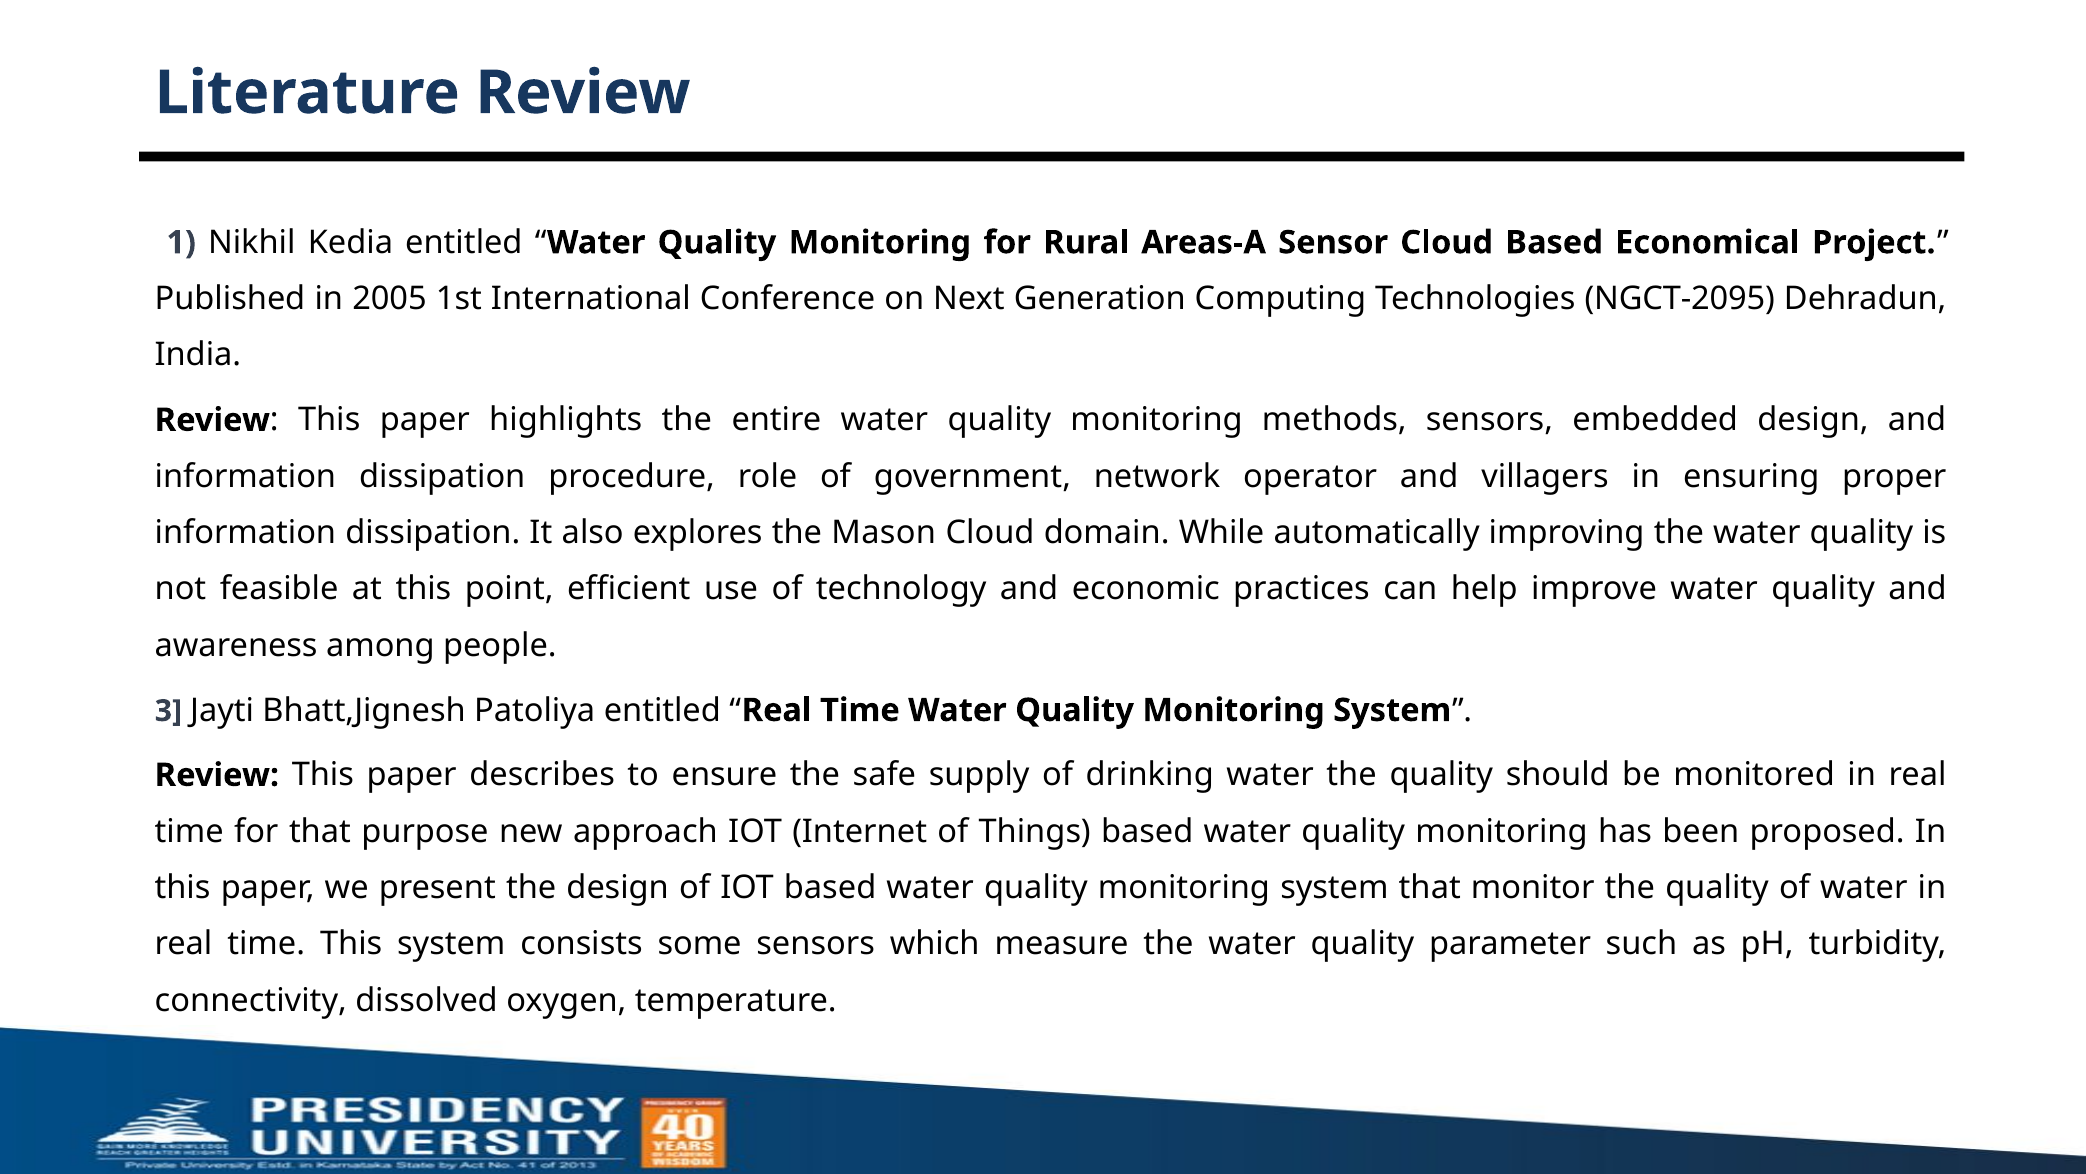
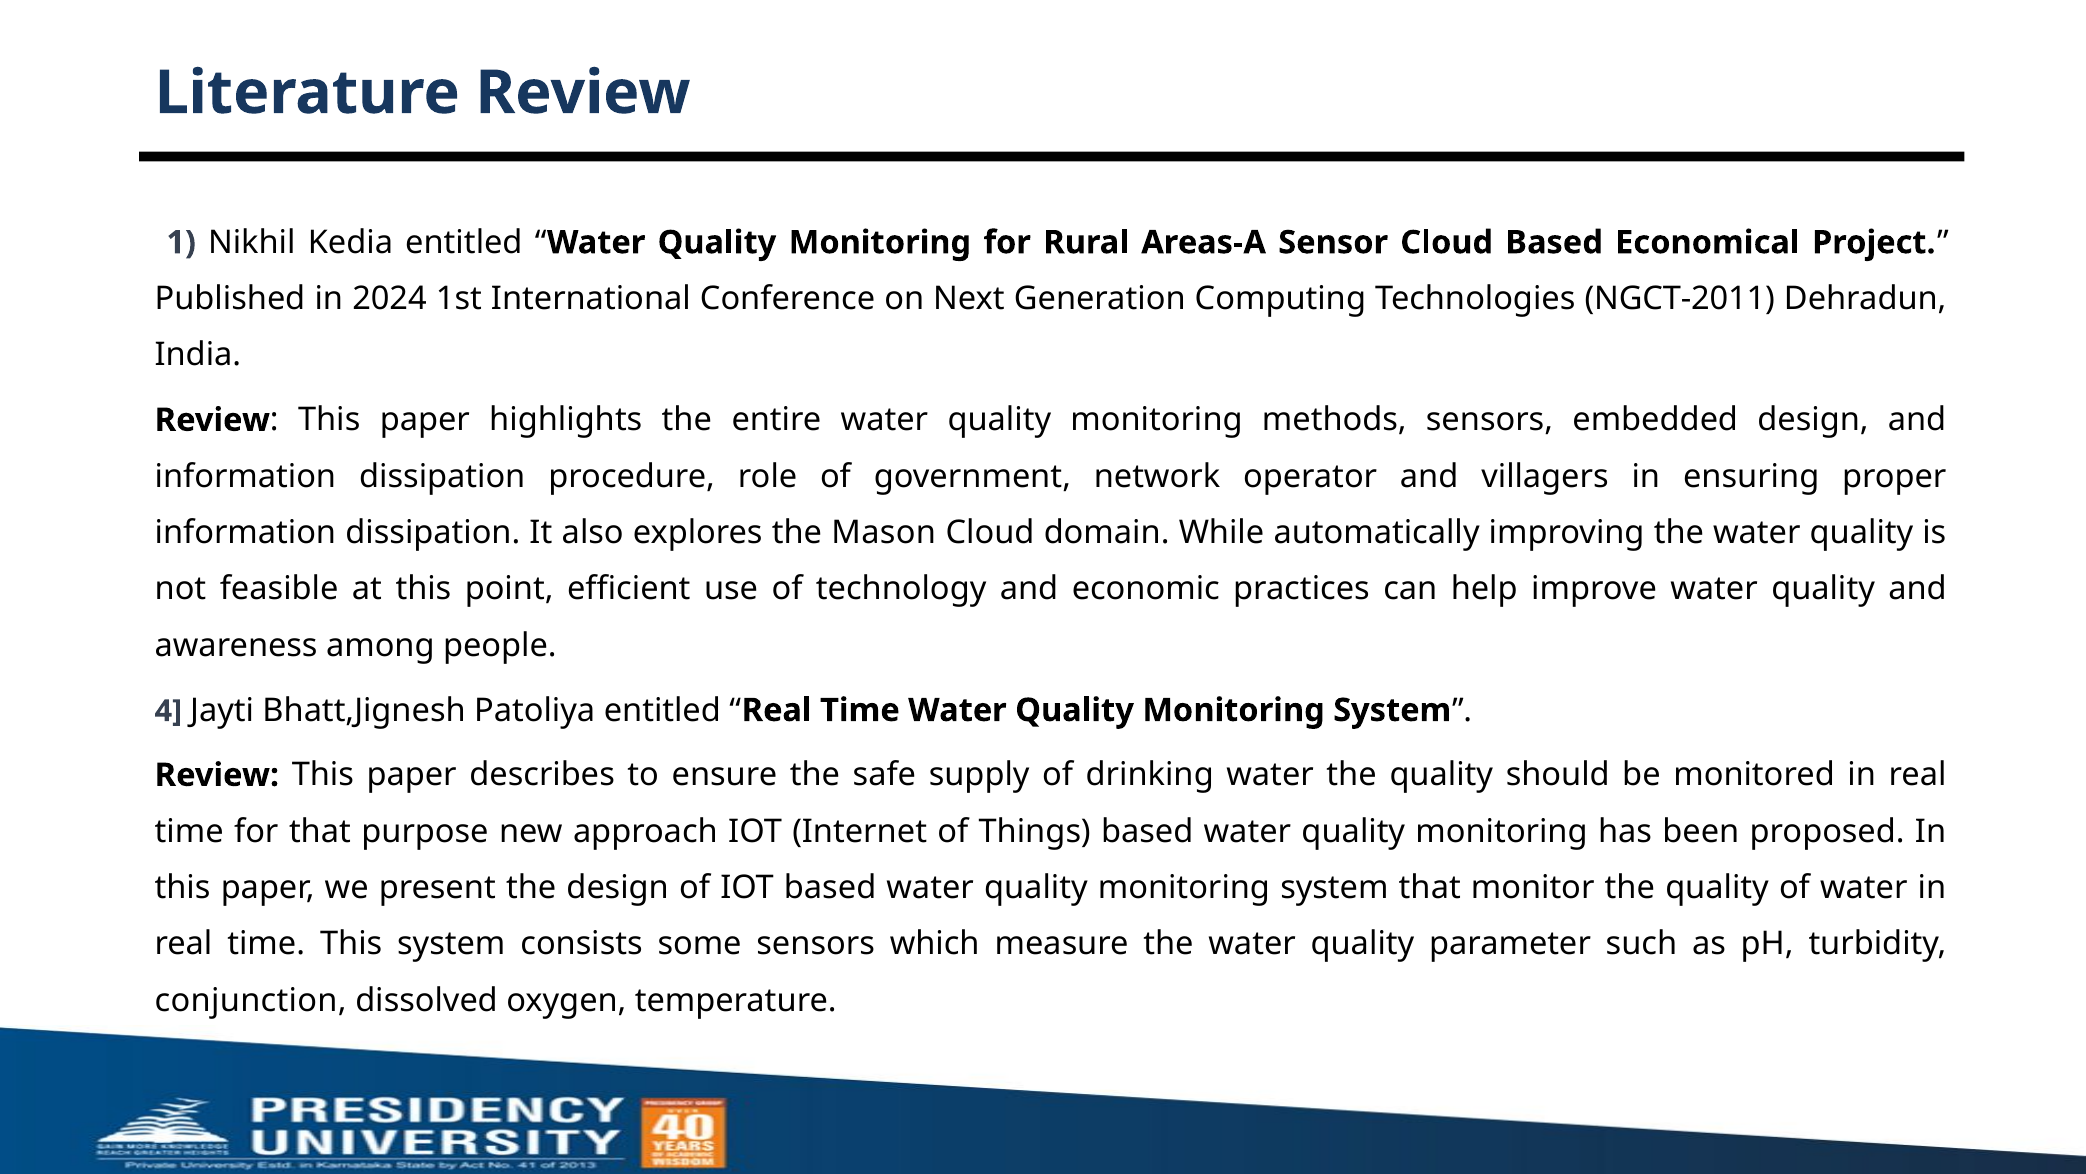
2005: 2005 -> 2024
NGCT-2095: NGCT-2095 -> NGCT-2011
3: 3 -> 4
connectivity: connectivity -> conjunction
